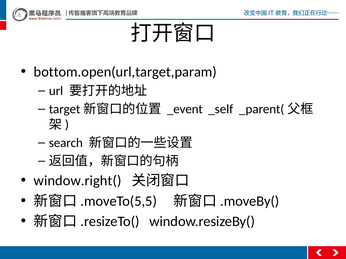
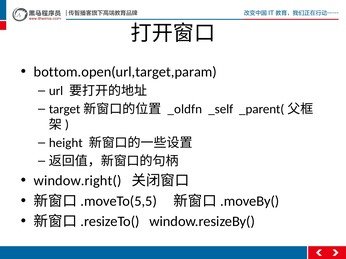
_event: _event -> _oldfn
search: search -> height
